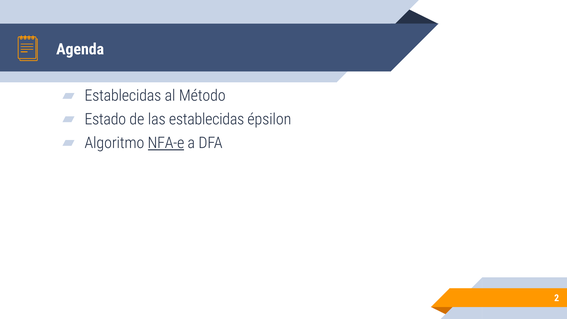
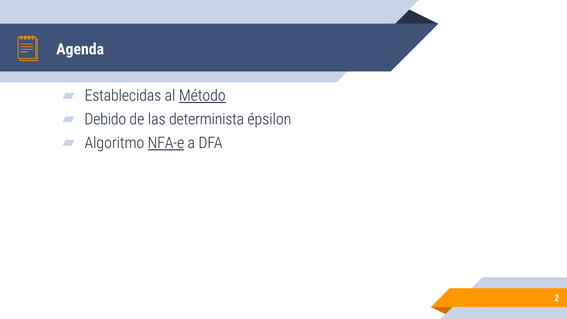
Método underline: none -> present
Estado: Estado -> Debido
las establecidas: establecidas -> determinista
